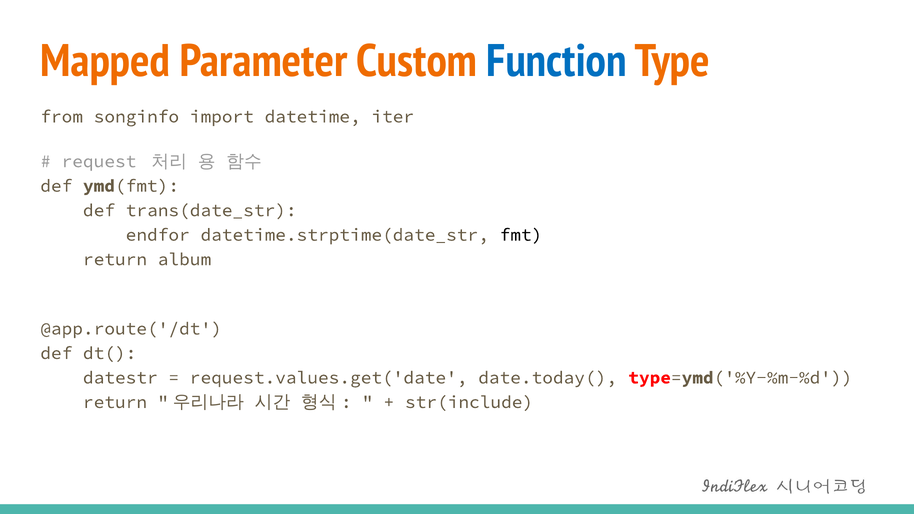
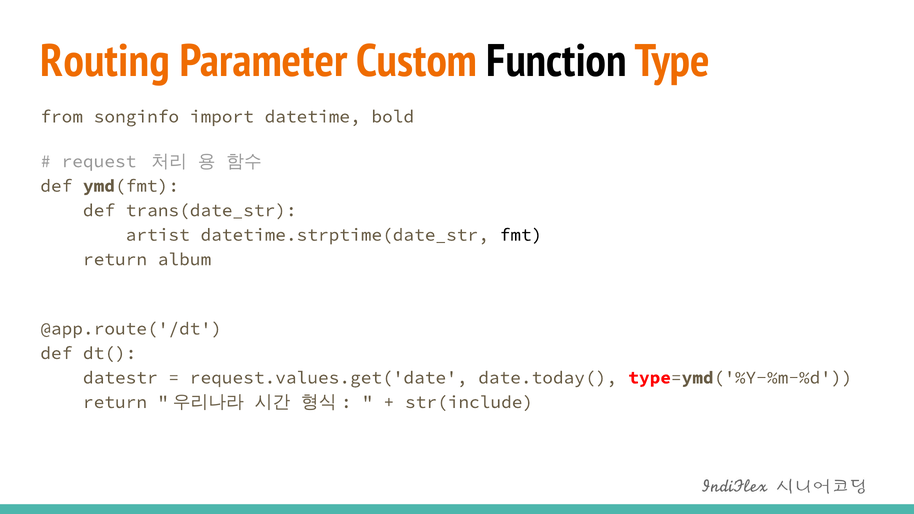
Mapped: Mapped -> Routing
Function colour: blue -> black
iter: iter -> bold
endfor: endfor -> artist
